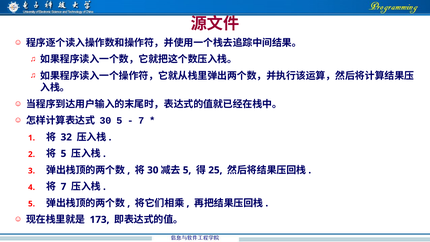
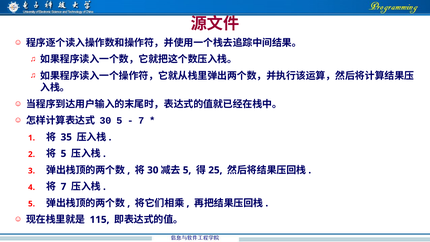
32: 32 -> 35
173: 173 -> 115
